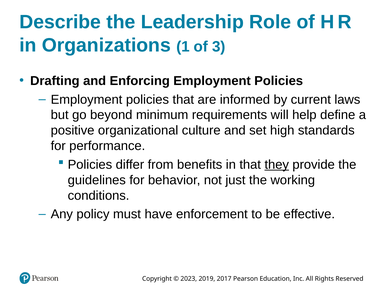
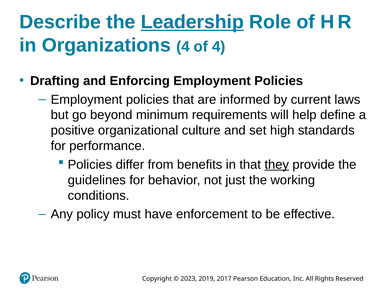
Leadership underline: none -> present
Organizations 1: 1 -> 4
of 3: 3 -> 4
